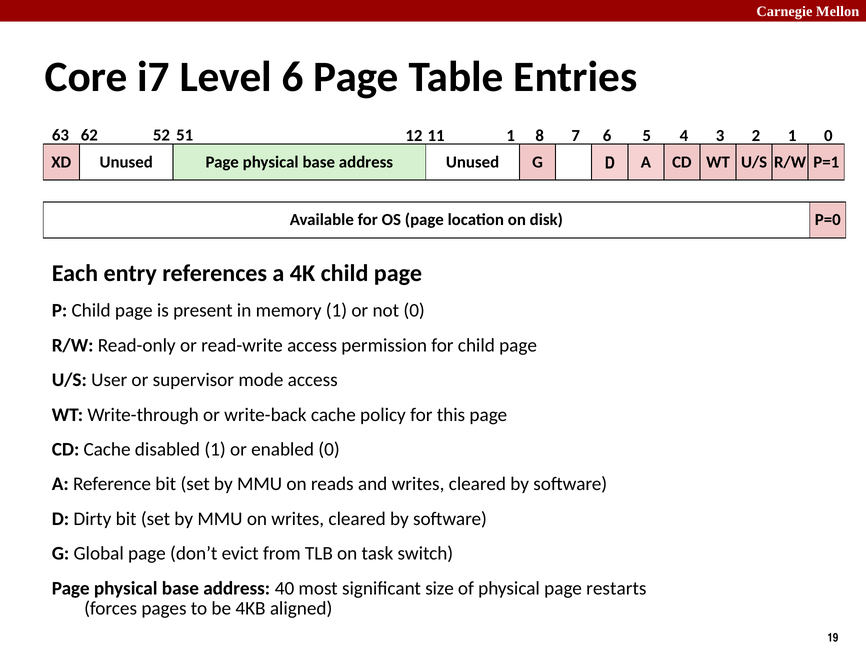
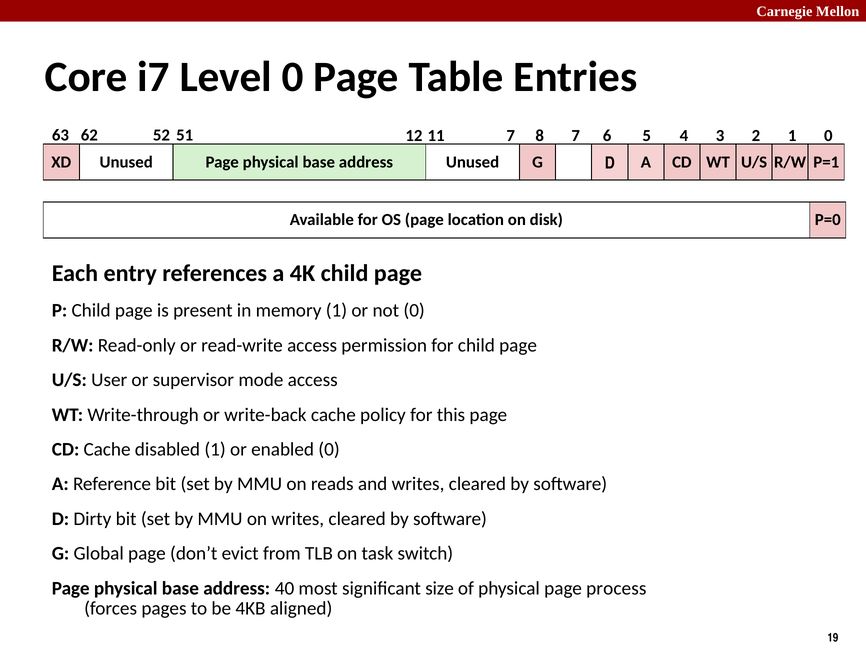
Level 6: 6 -> 0
11 1: 1 -> 7
restarts: restarts -> process
